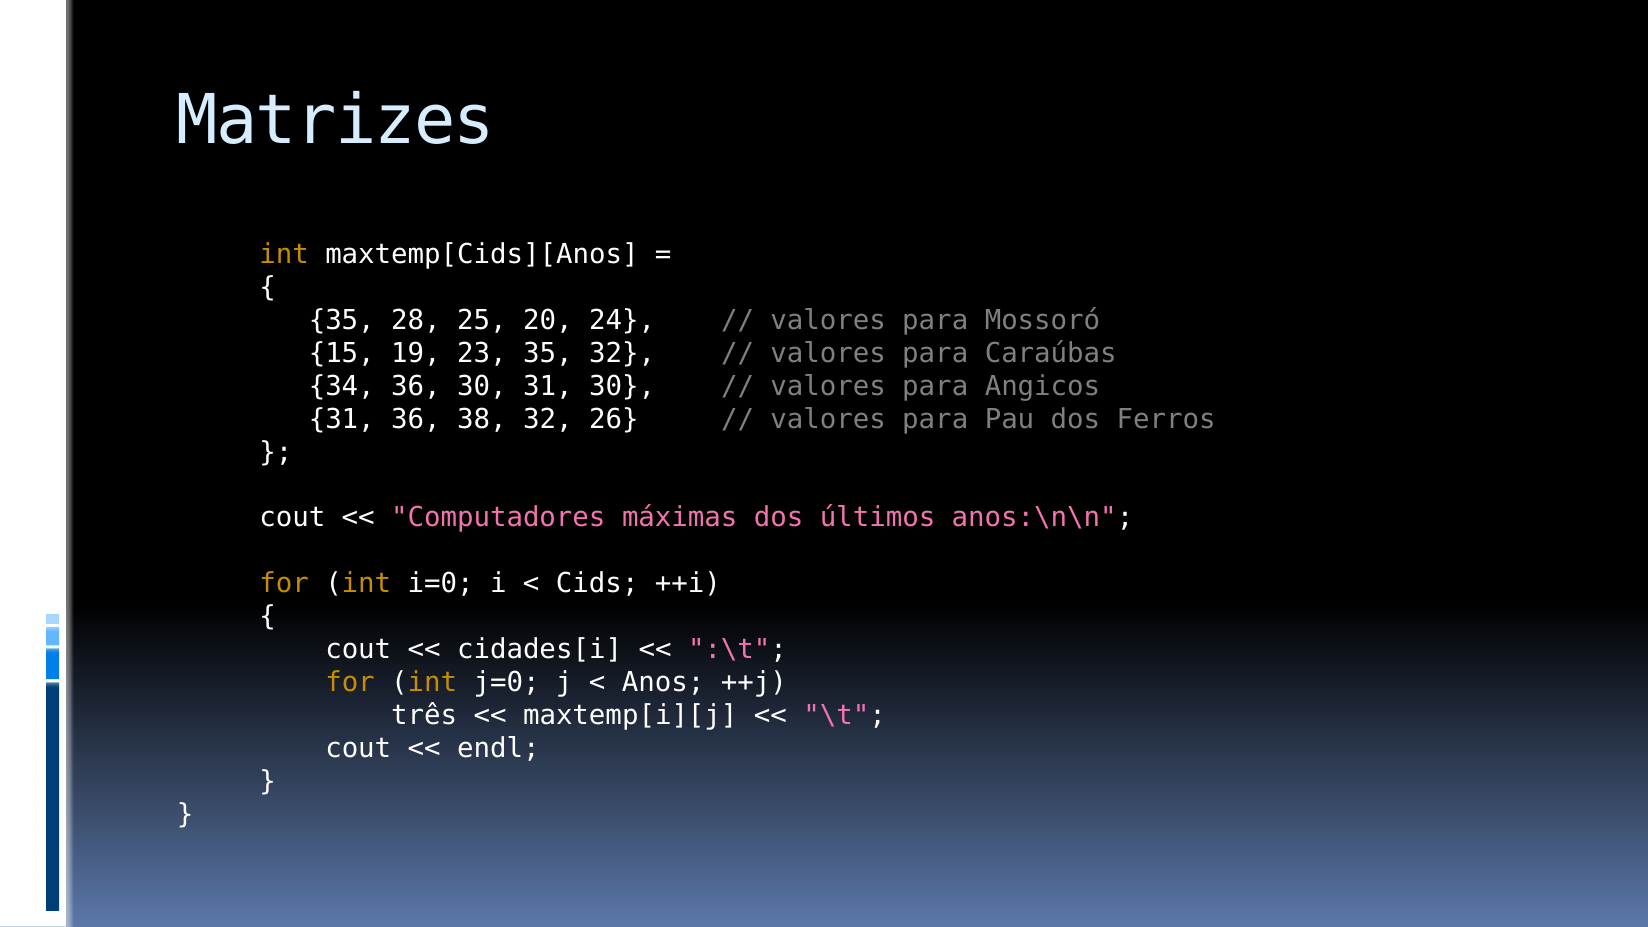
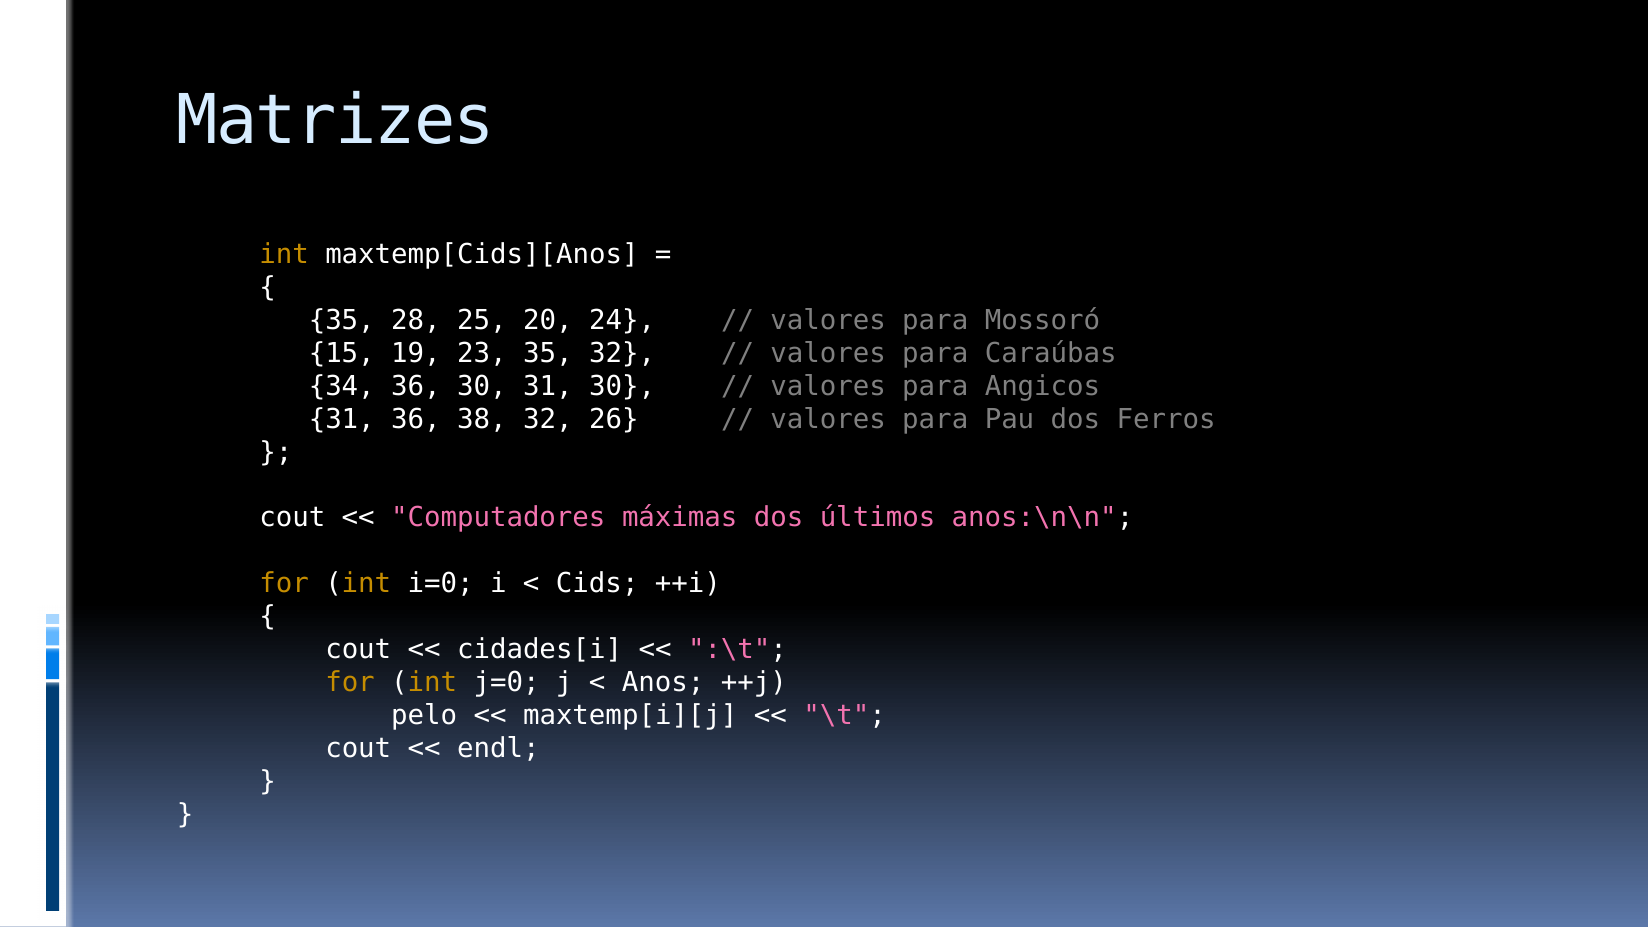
três: três -> pelo
